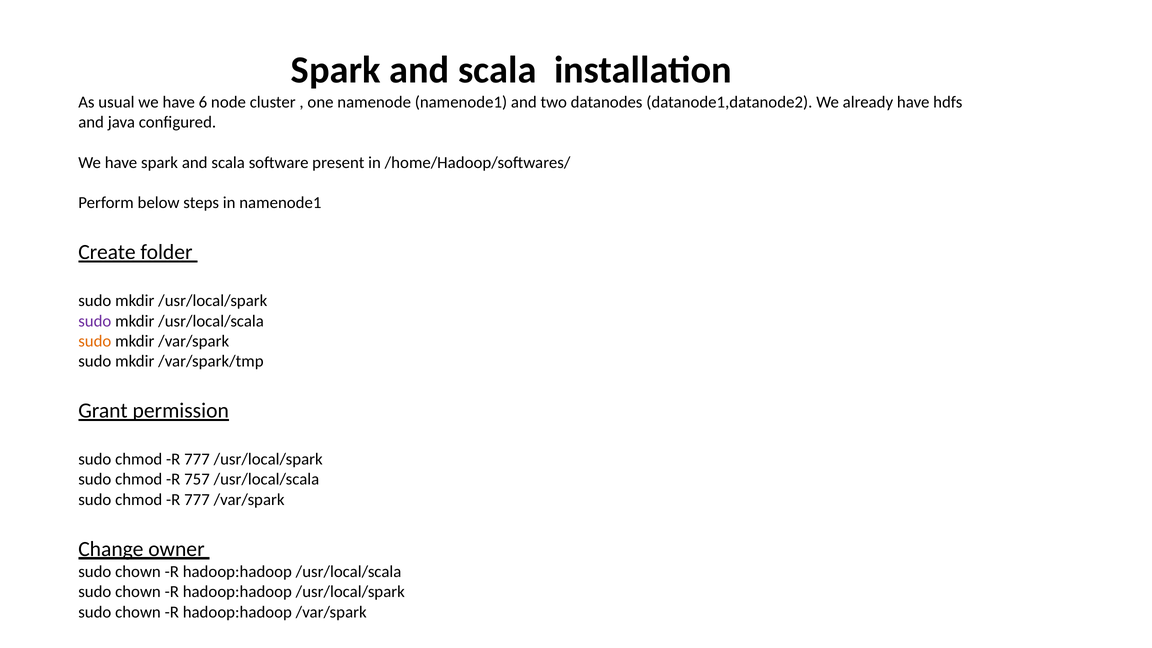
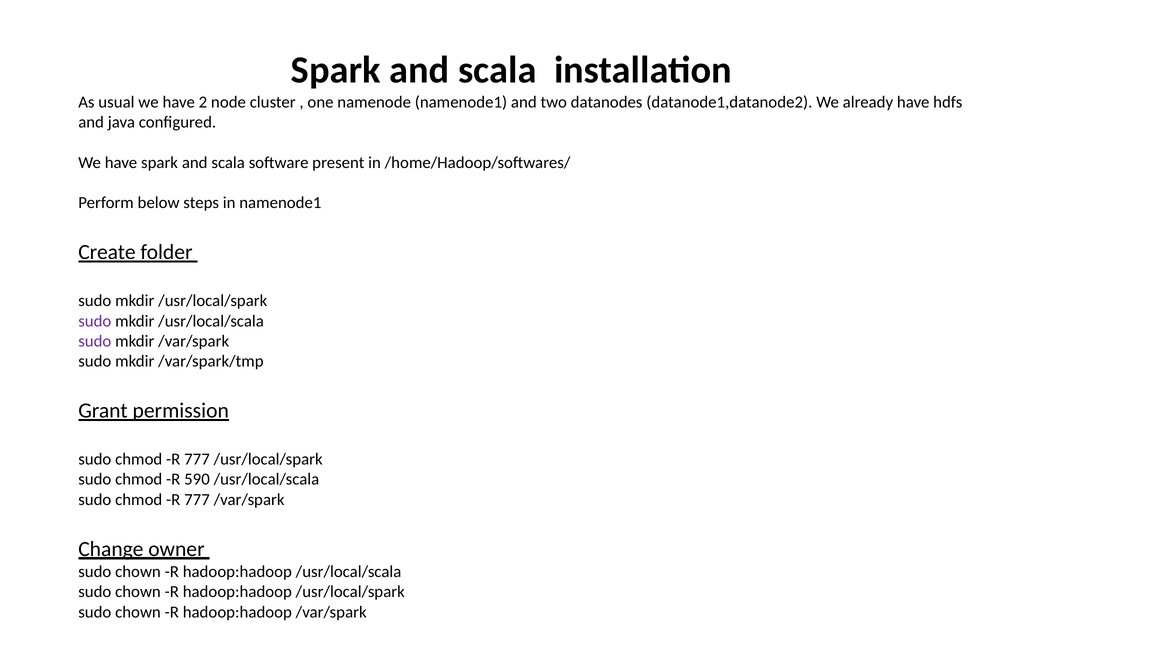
6: 6 -> 2
sudo at (95, 341) colour: orange -> purple
757: 757 -> 590
